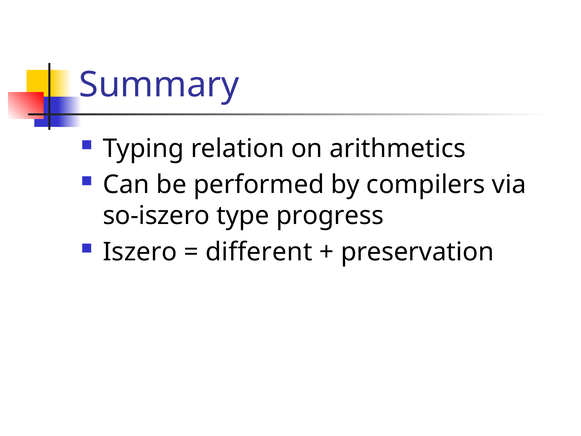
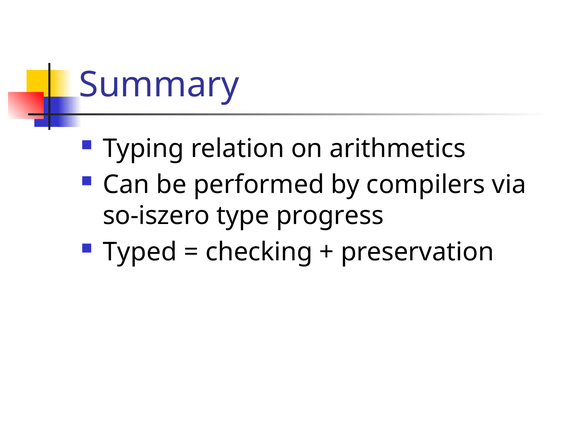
Iszero: Iszero -> Typed
different: different -> checking
